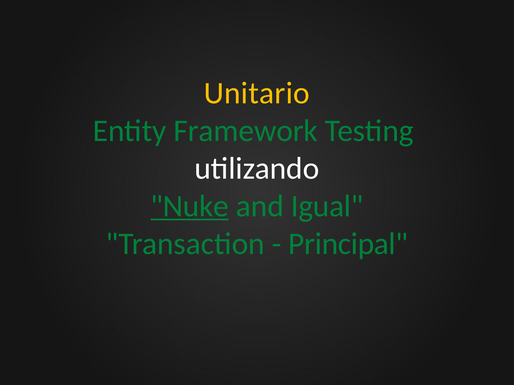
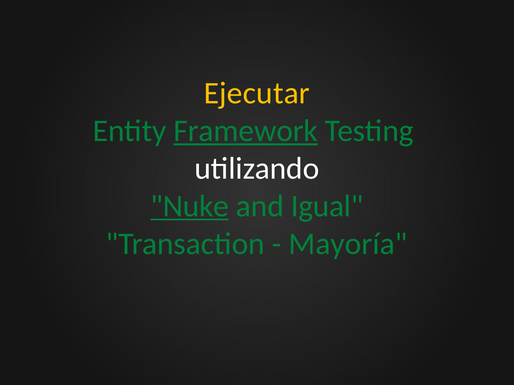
Unitario: Unitario -> Ejecutar
Framework underline: none -> present
Principal: Principal -> Mayoría
